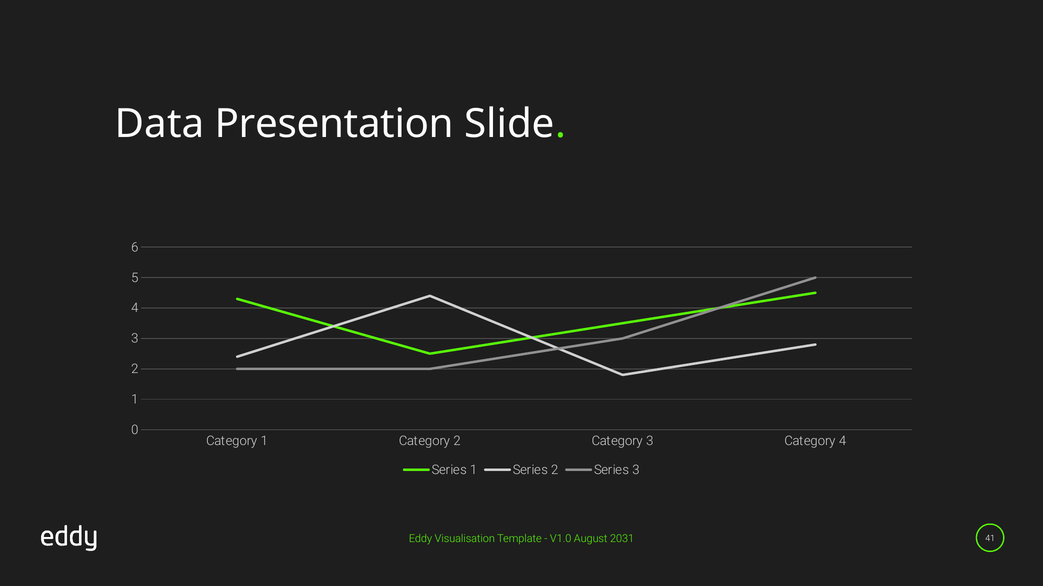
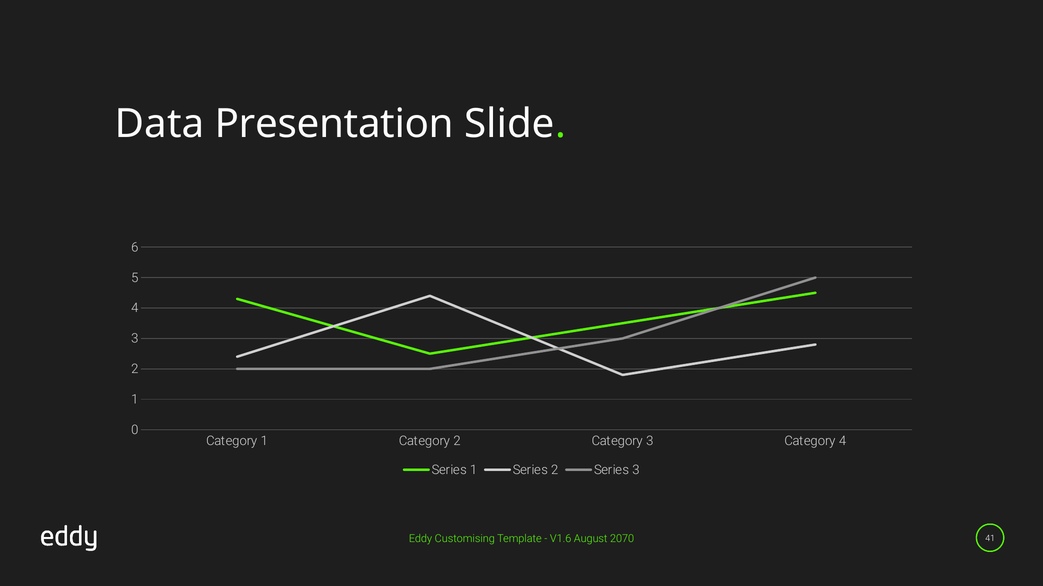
Visualisation: Visualisation -> Customising
V1.0: V1.0 -> V1.6
2031: 2031 -> 2070
